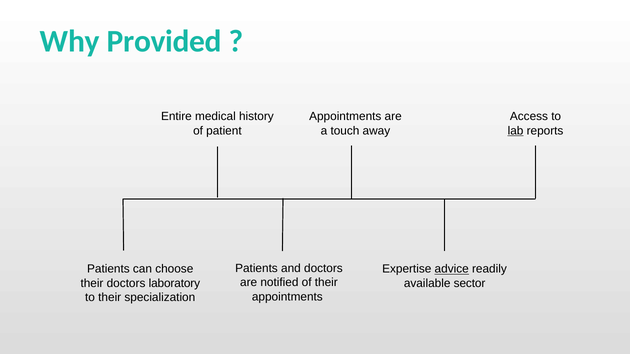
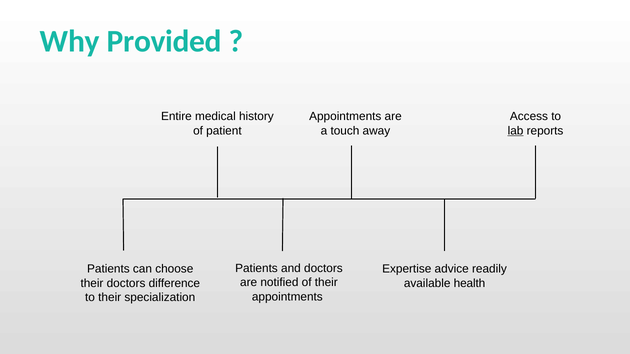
advice underline: present -> none
laboratory: laboratory -> difference
sector: sector -> health
